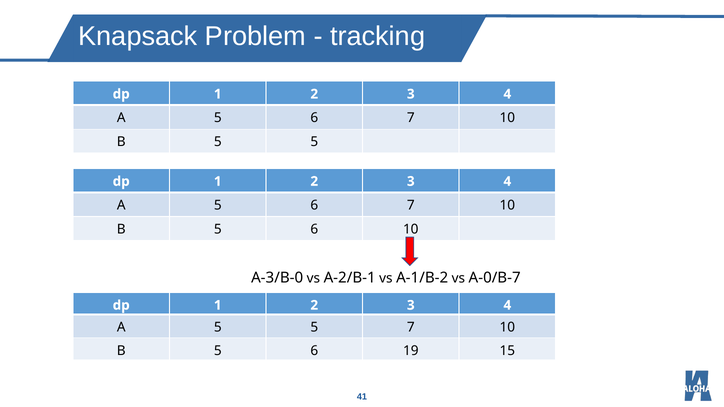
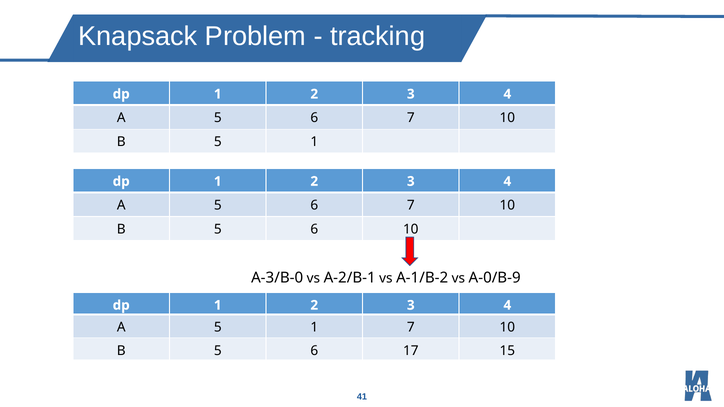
B 5 5: 5 -> 1
A-0/B-7: A-0/B-7 -> A-0/B-9
A 5 5: 5 -> 1
19: 19 -> 17
